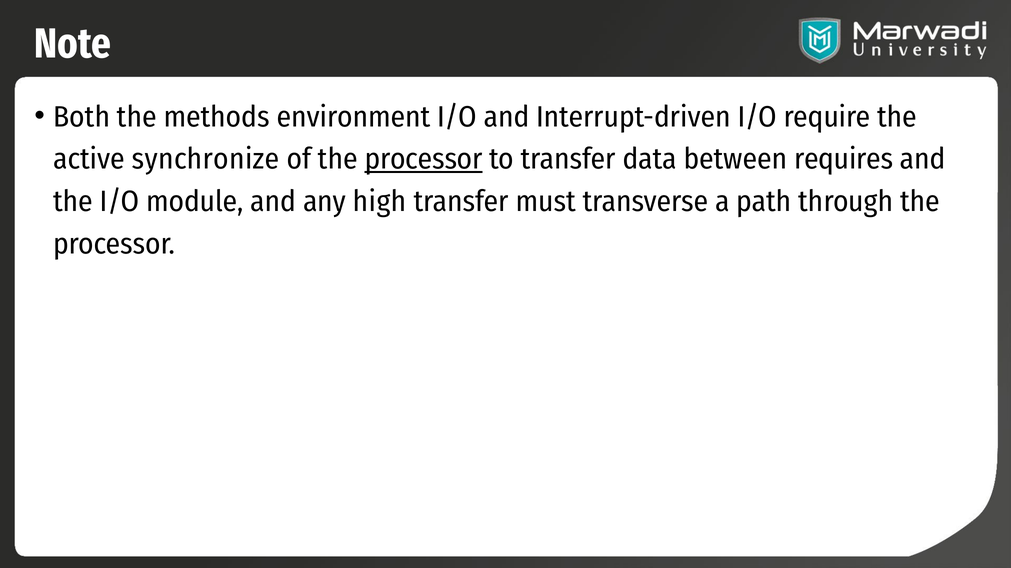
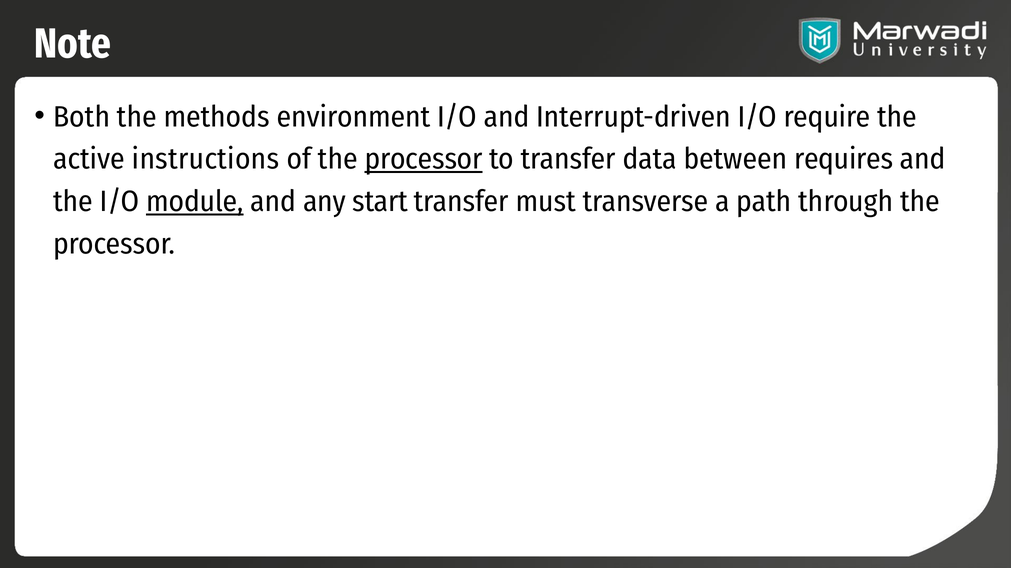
synchronize: synchronize -> instructions
module underline: none -> present
high: high -> start
